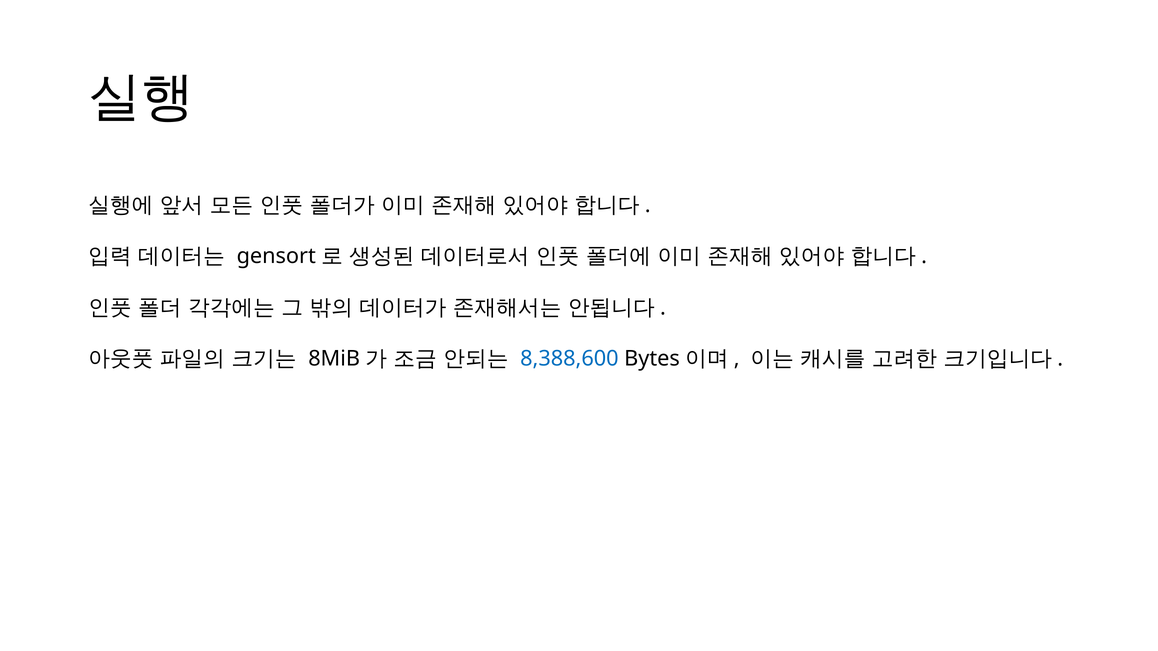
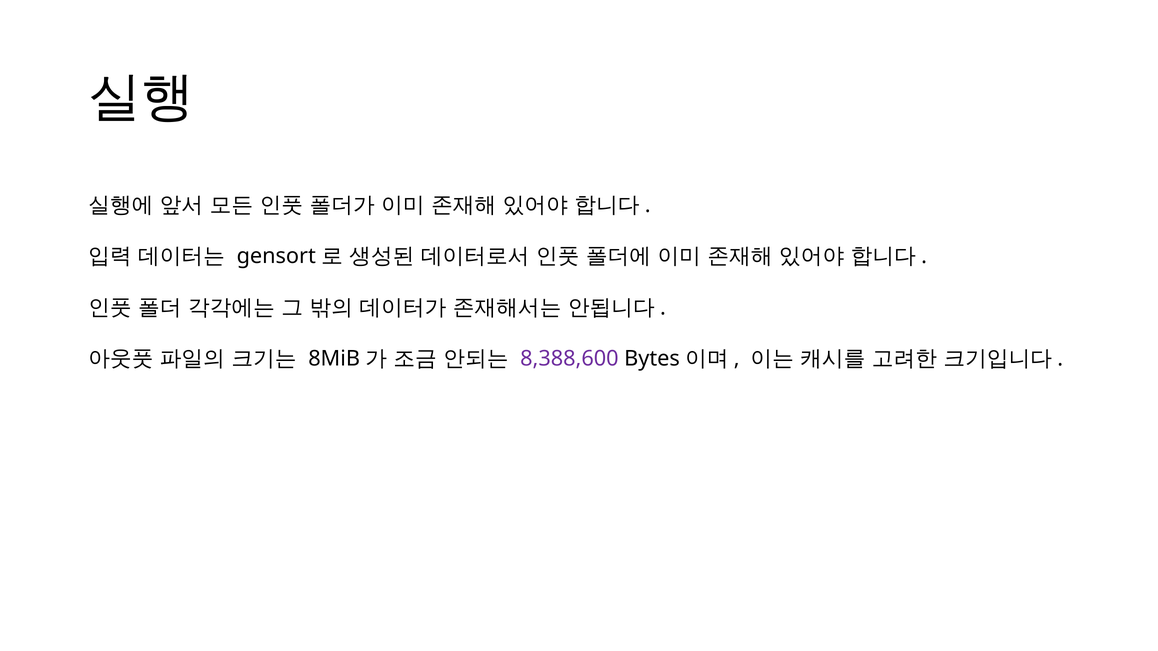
8,388,600 colour: blue -> purple
